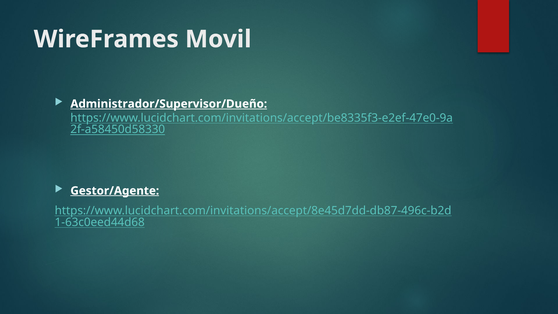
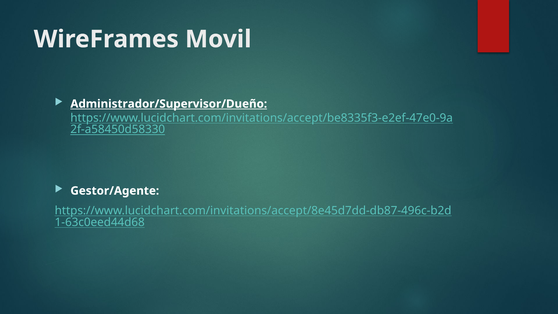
Gestor/Agente underline: present -> none
